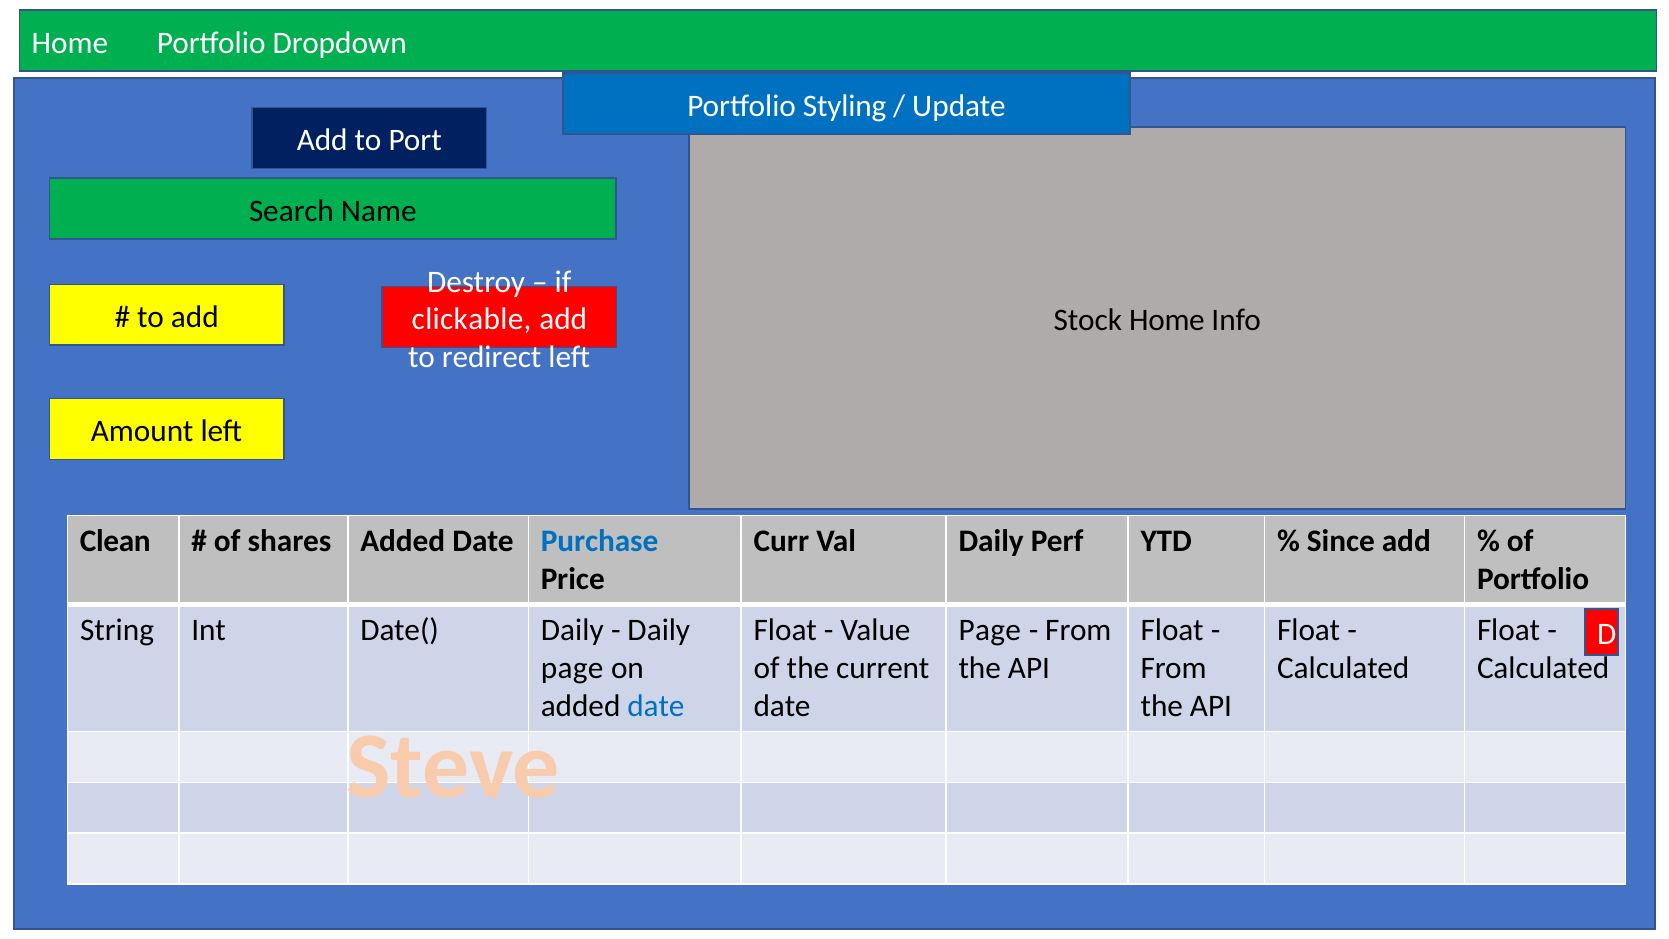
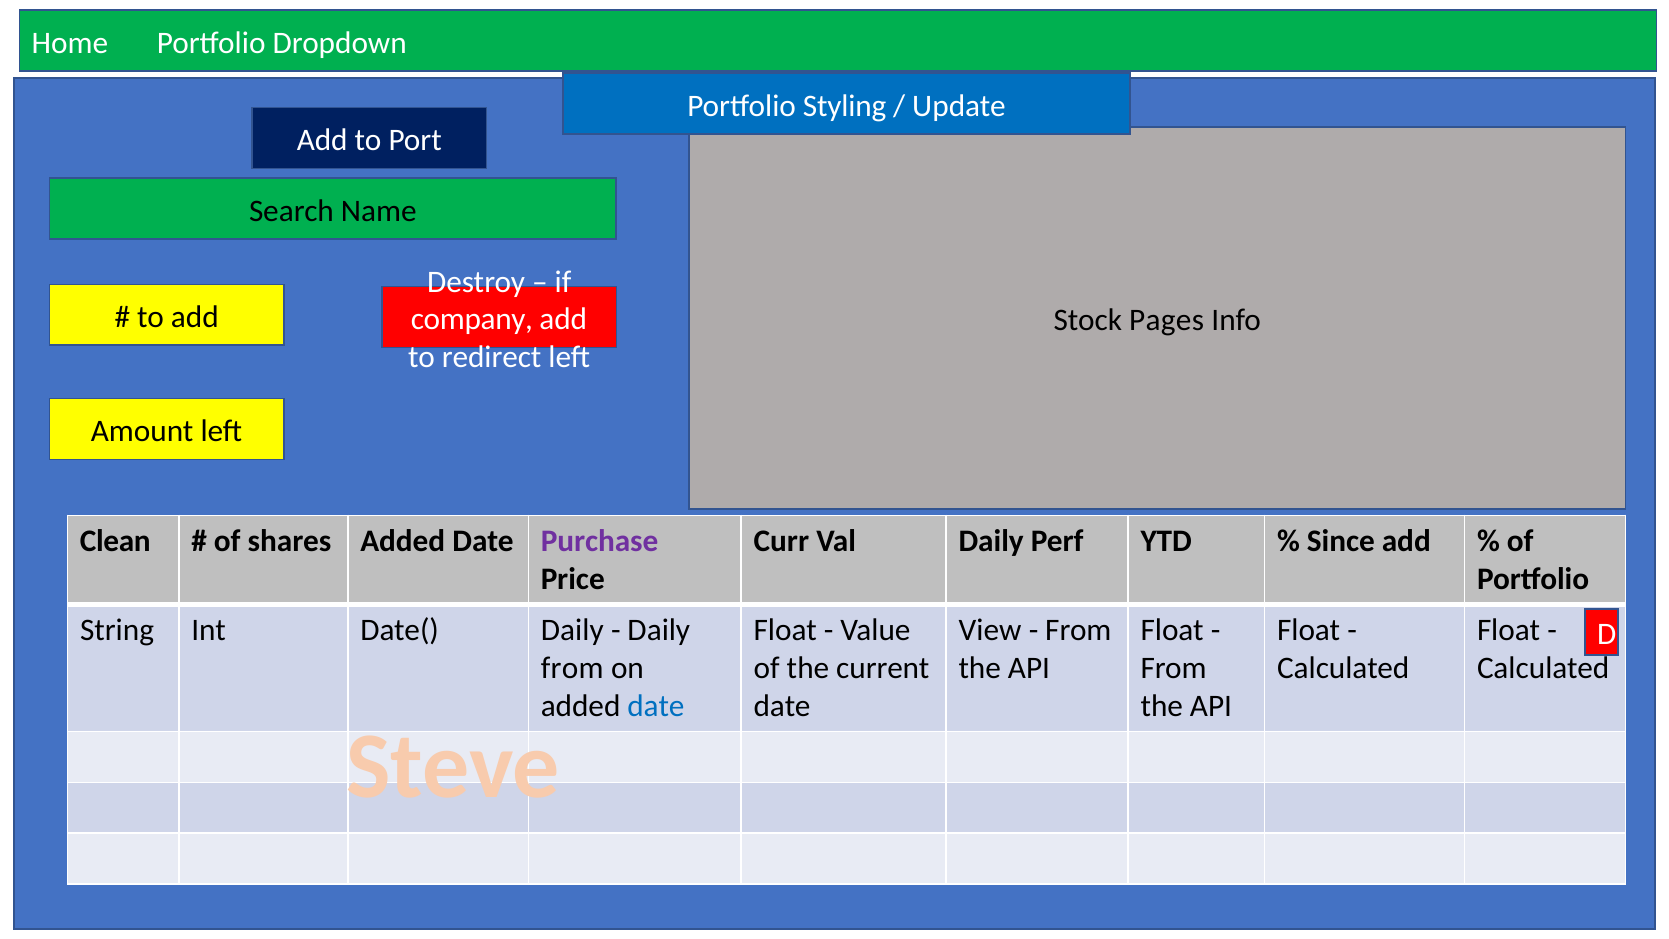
clickable: clickable -> company
Stock Home: Home -> Pages
Purchase colour: blue -> purple
Page at (990, 630): Page -> View
page at (572, 668): page -> from
